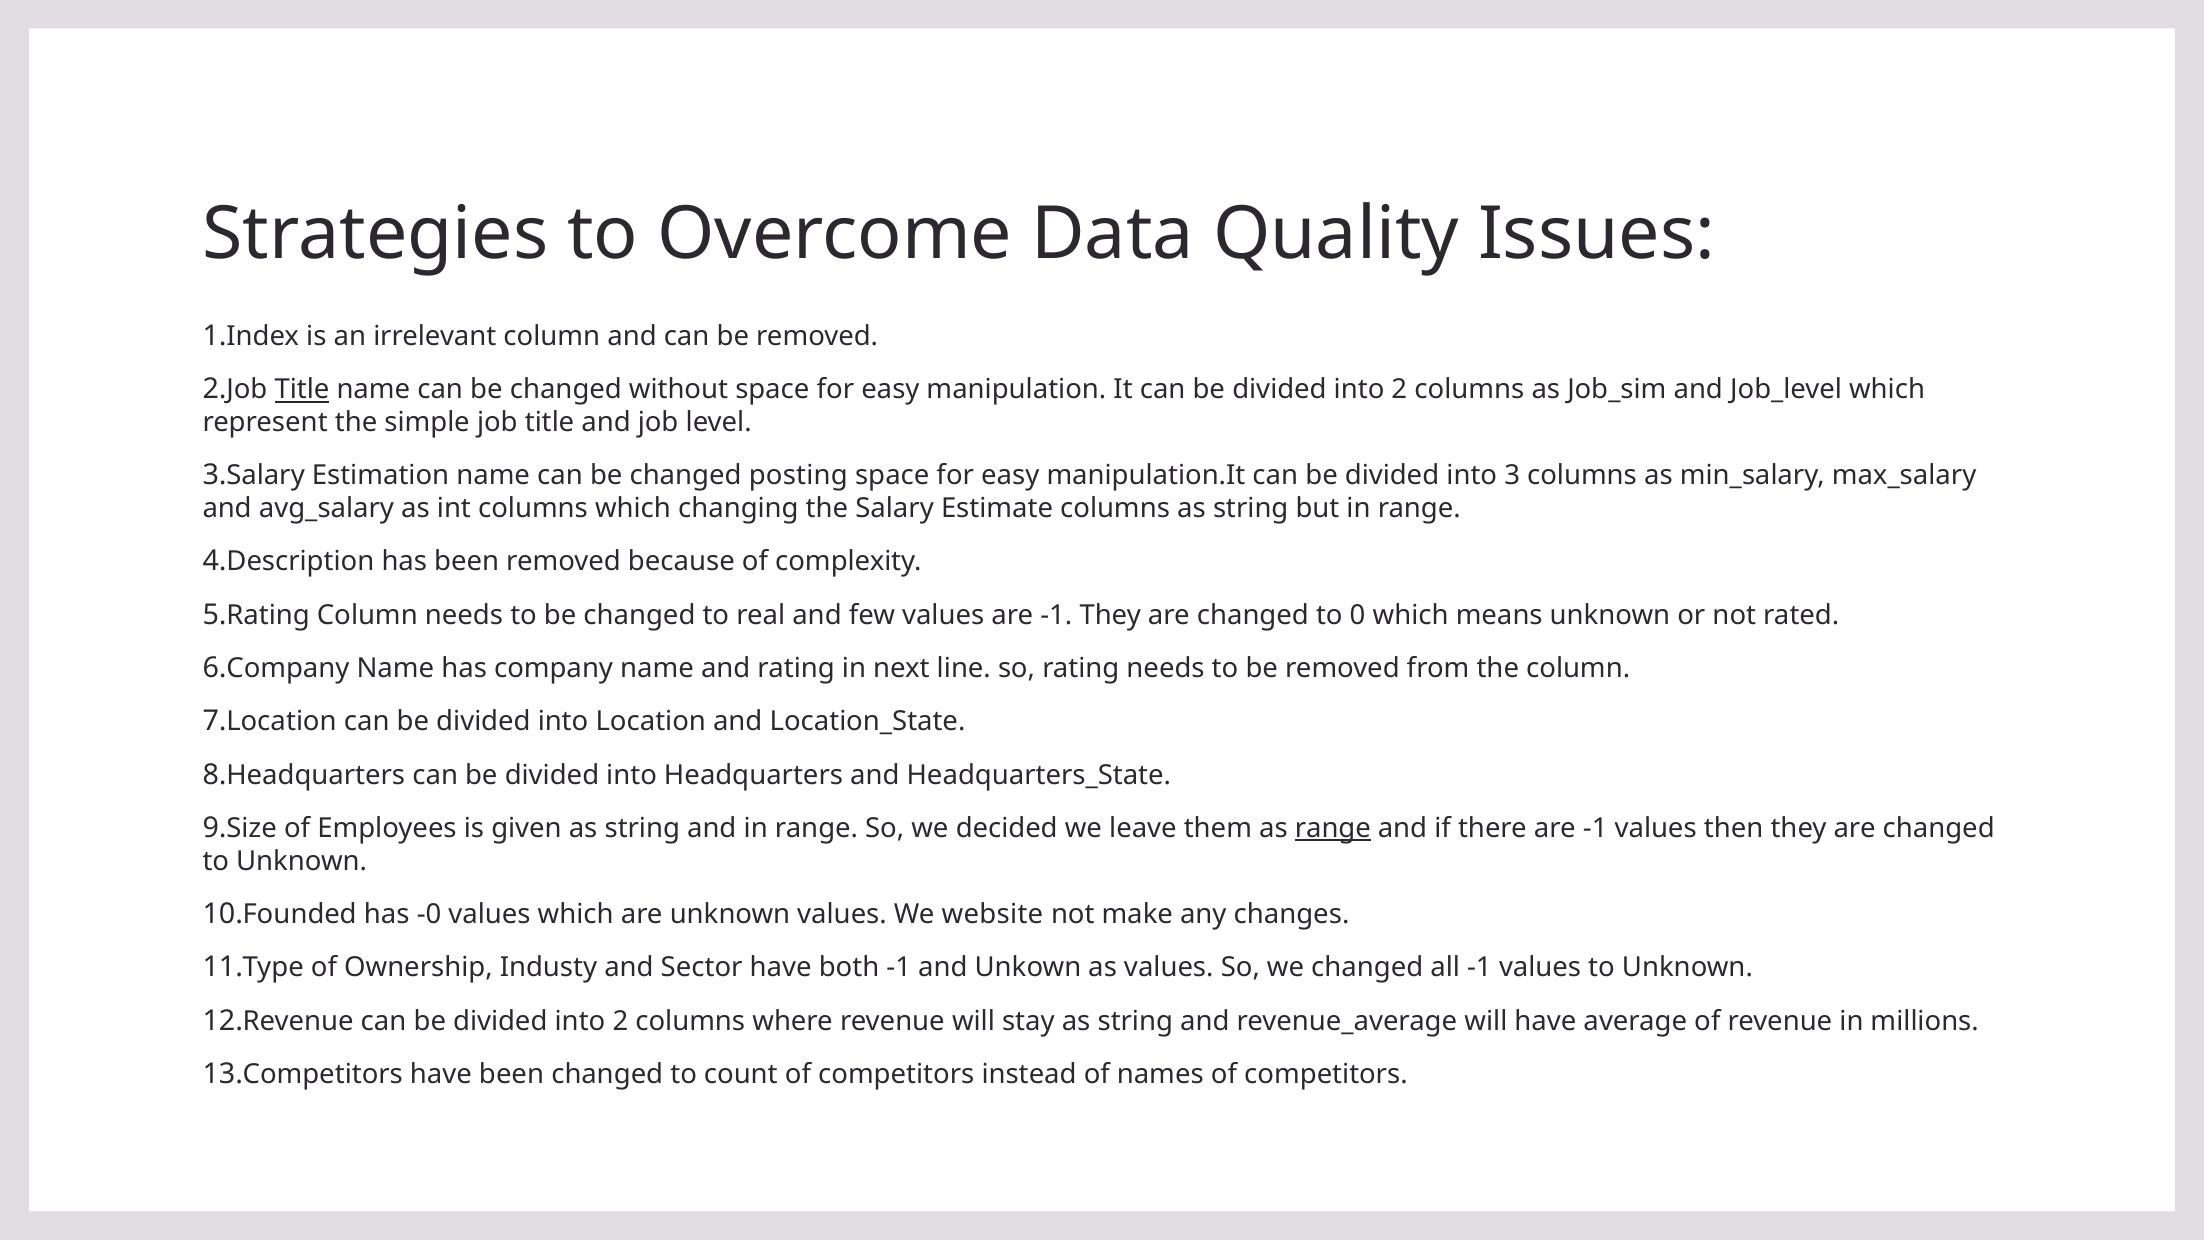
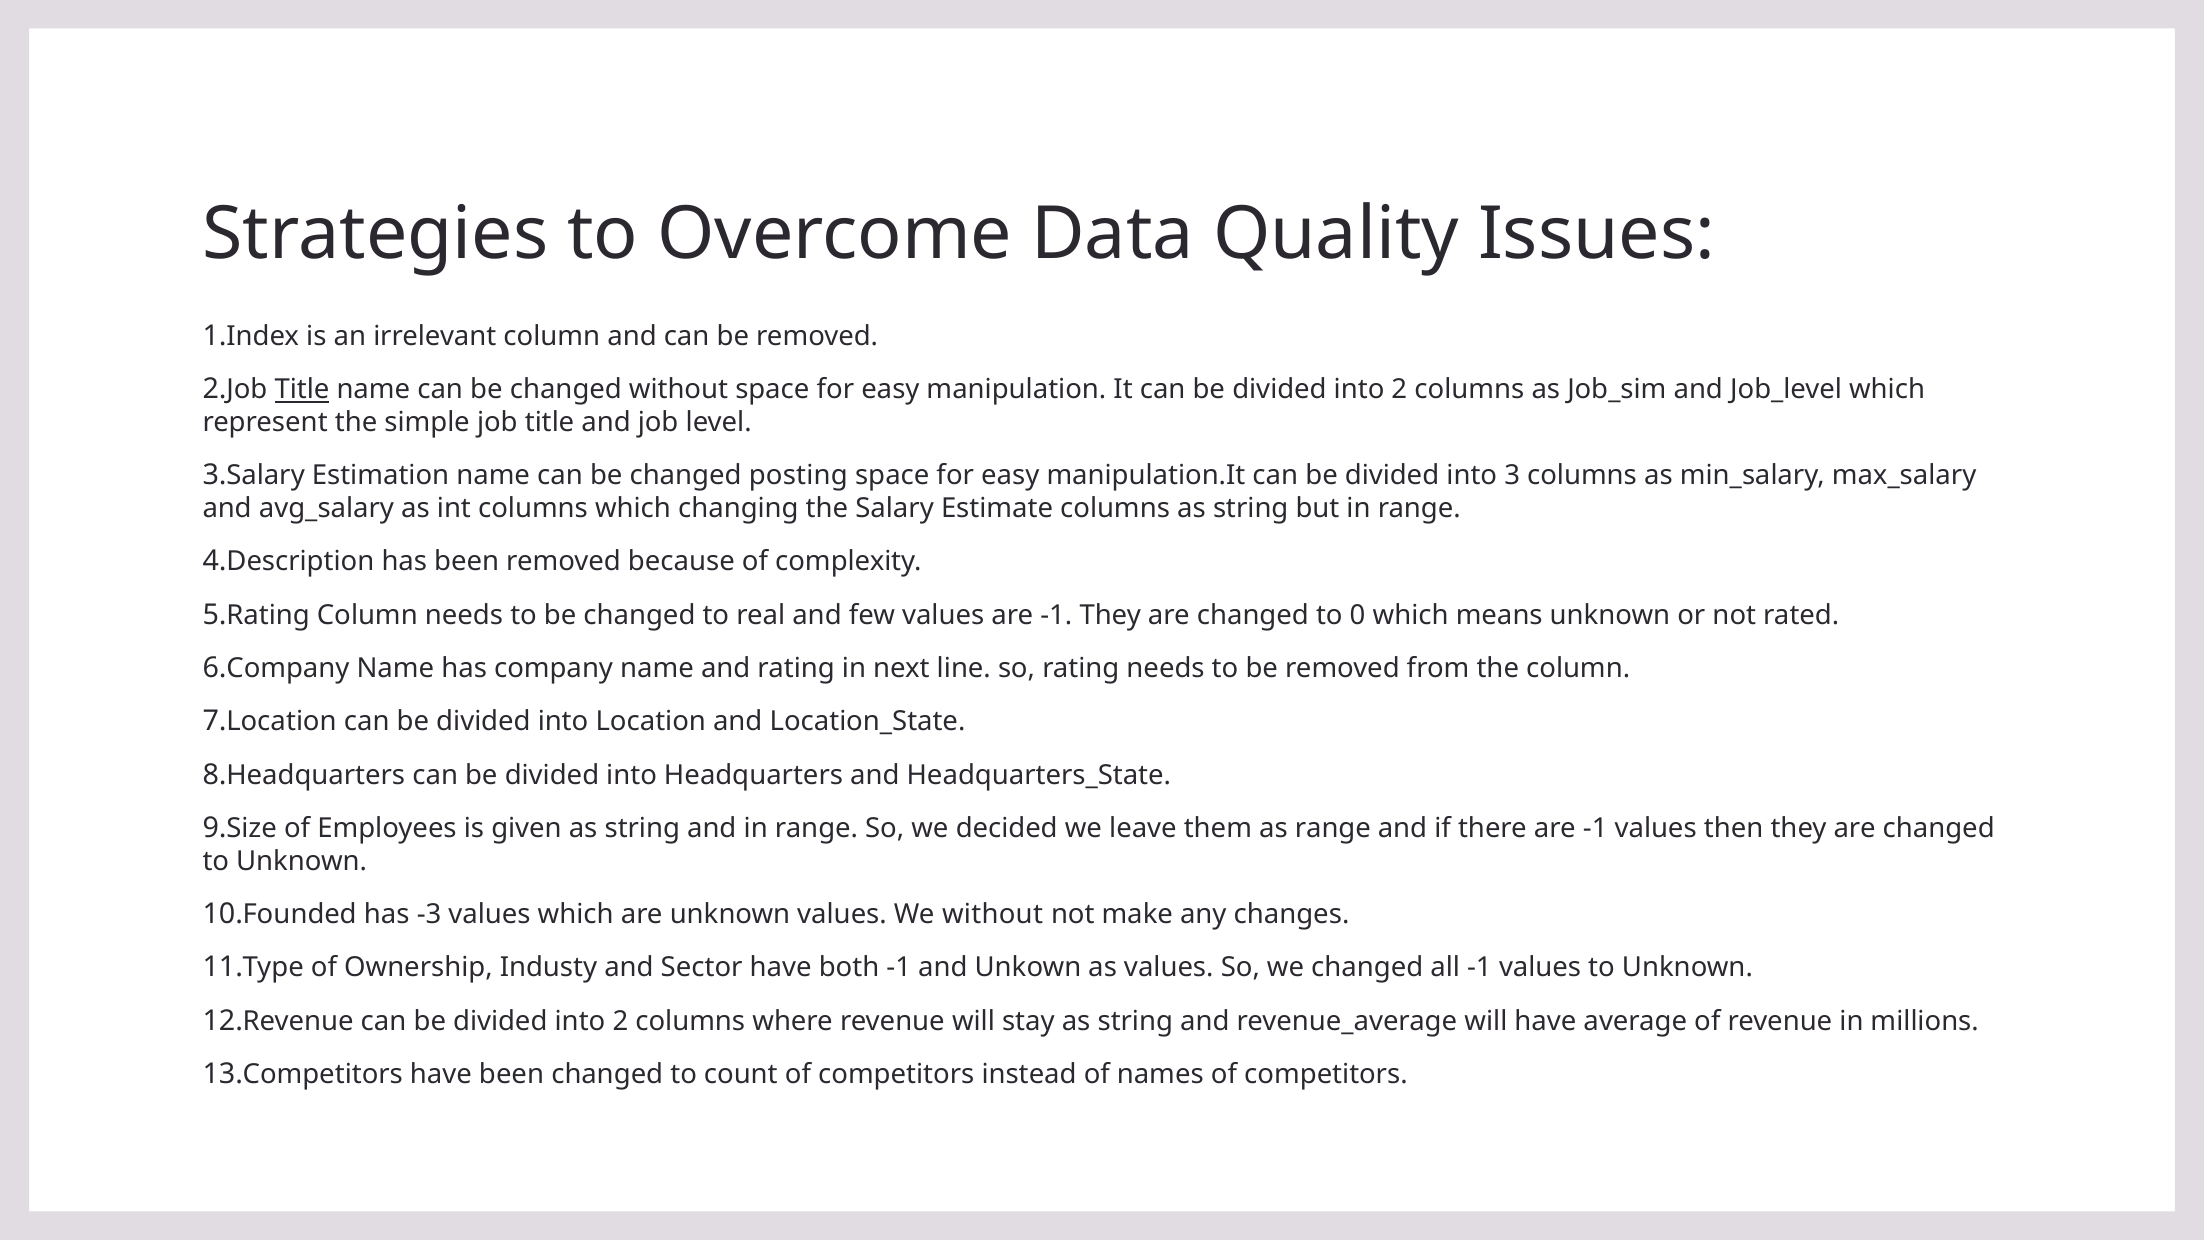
range at (1333, 828) underline: present -> none
-0: -0 -> -3
We website: website -> without
